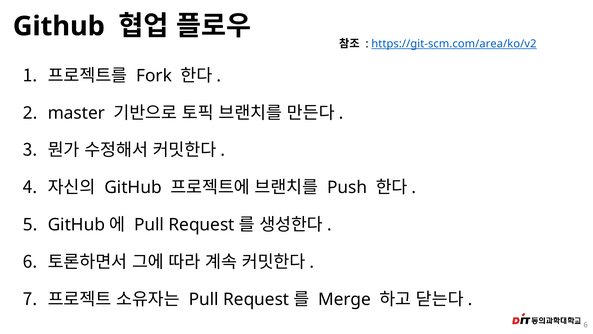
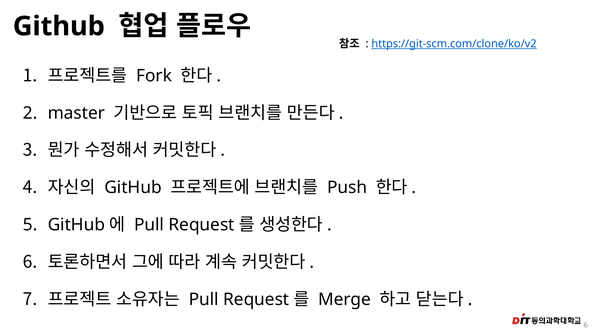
https://git-scm.com/area/ko/v2: https://git-scm.com/area/ko/v2 -> https://git-scm.com/clone/ko/v2
